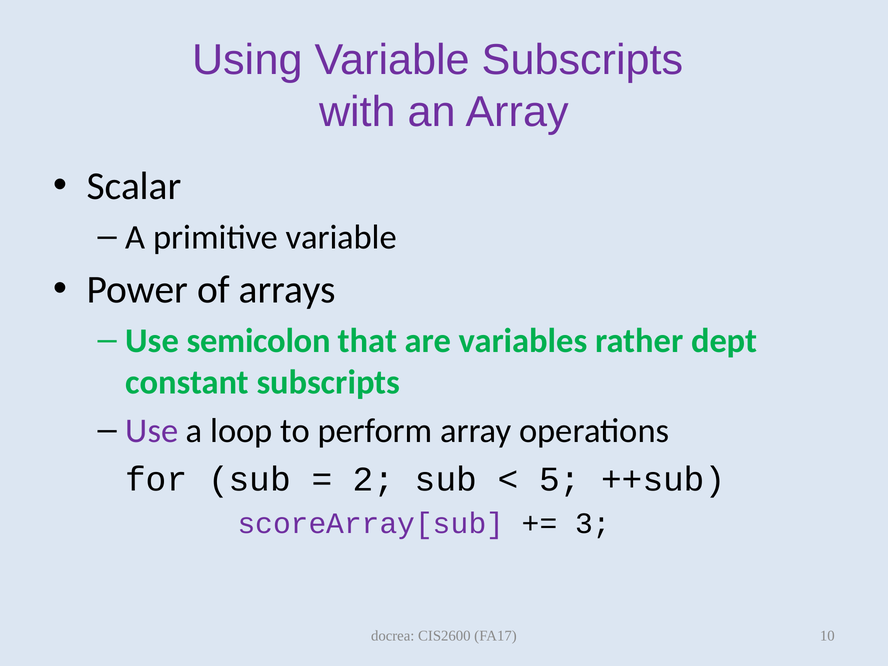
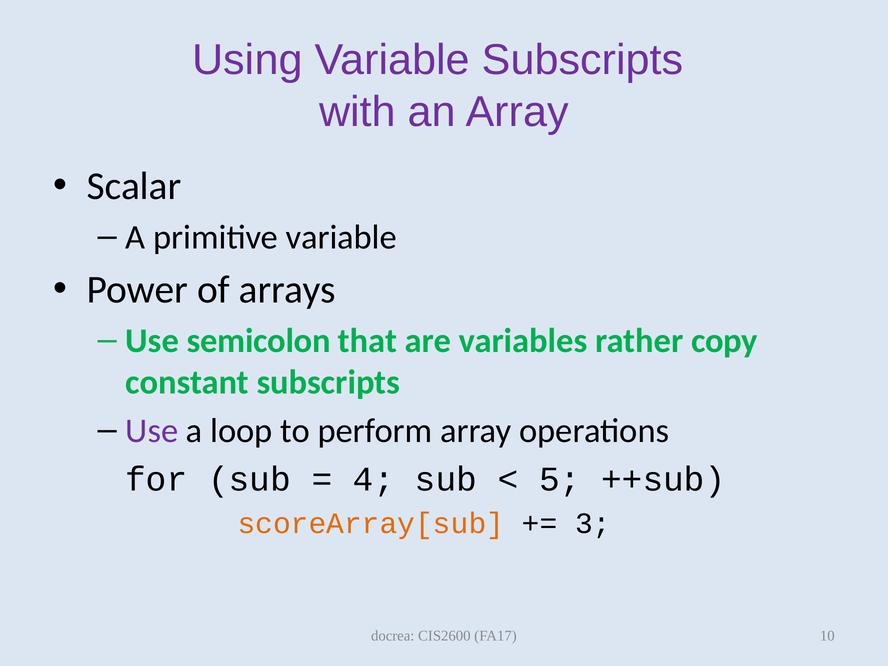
dept: dept -> copy
2: 2 -> 4
scoreArray[sub colour: purple -> orange
